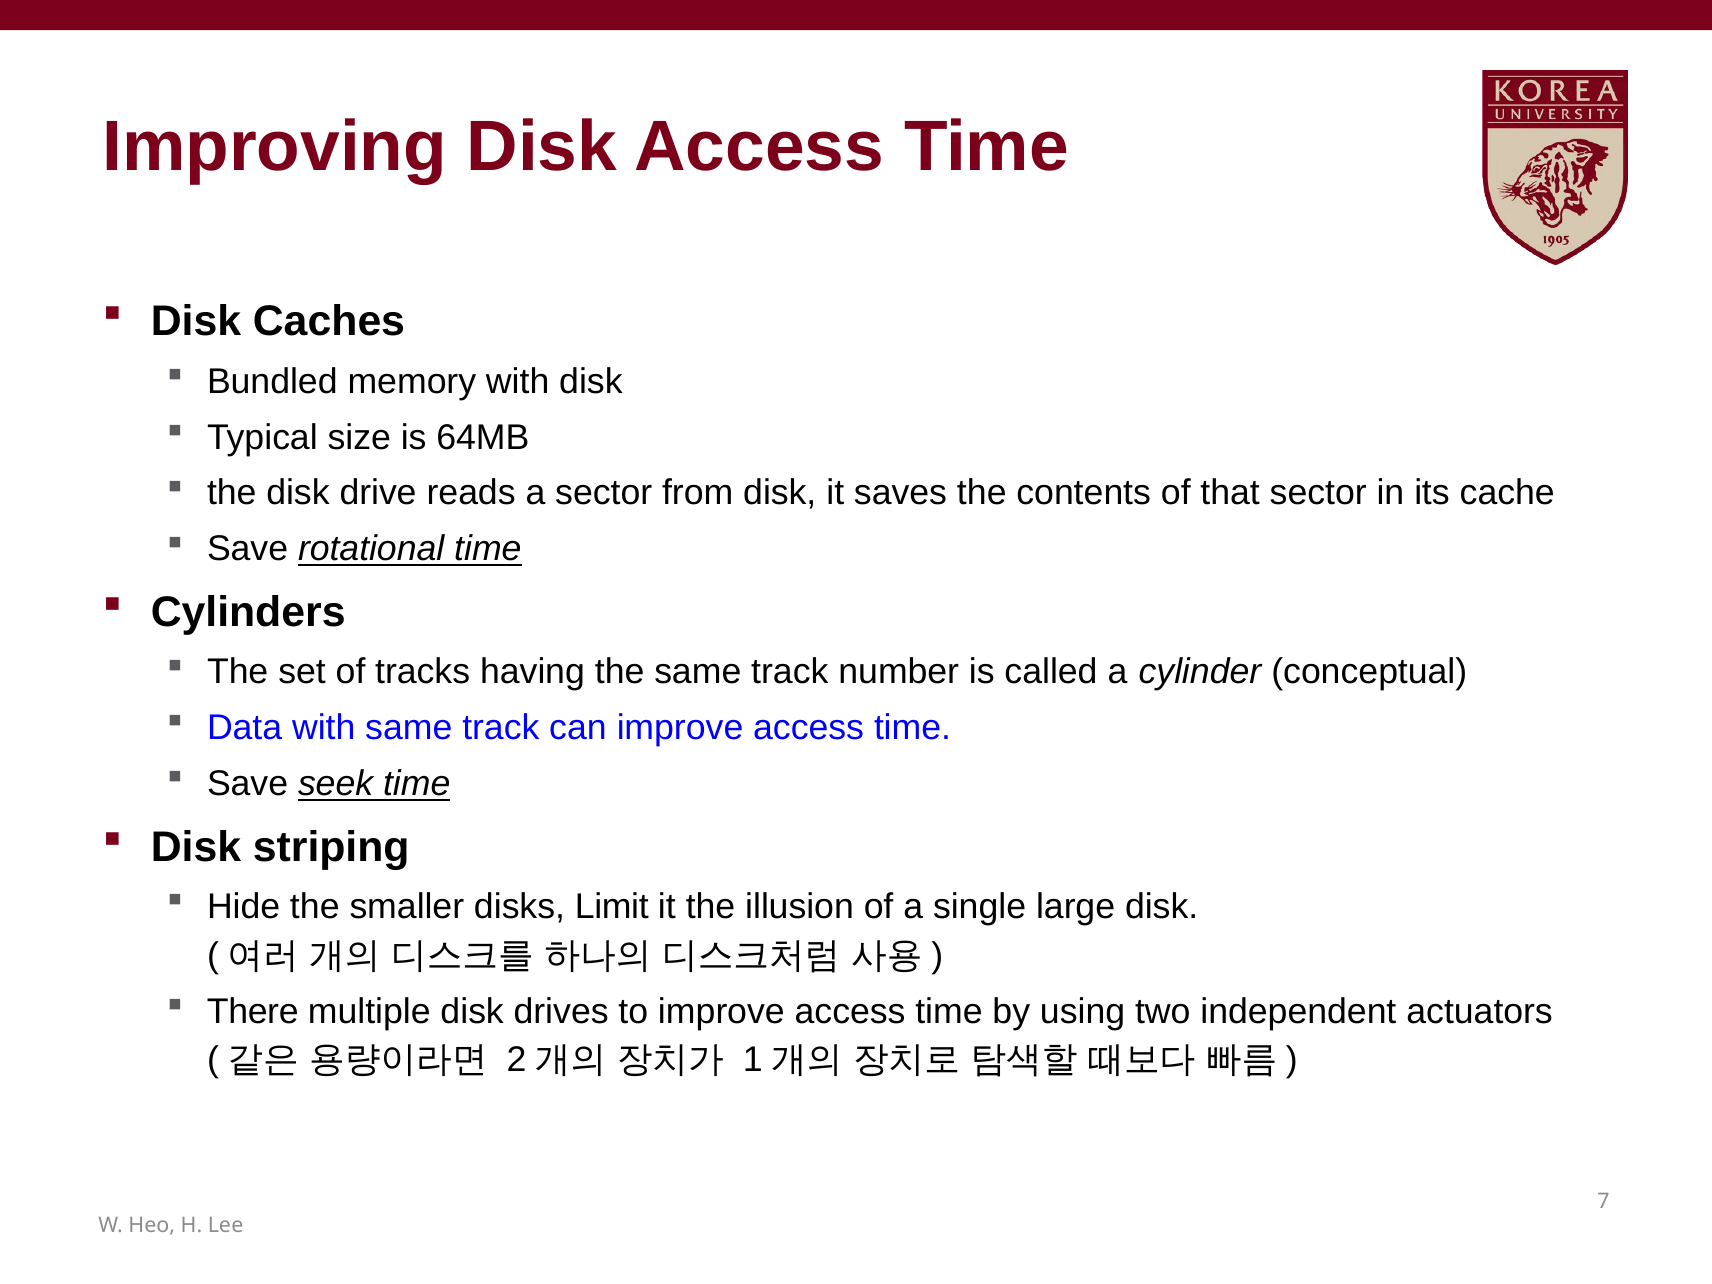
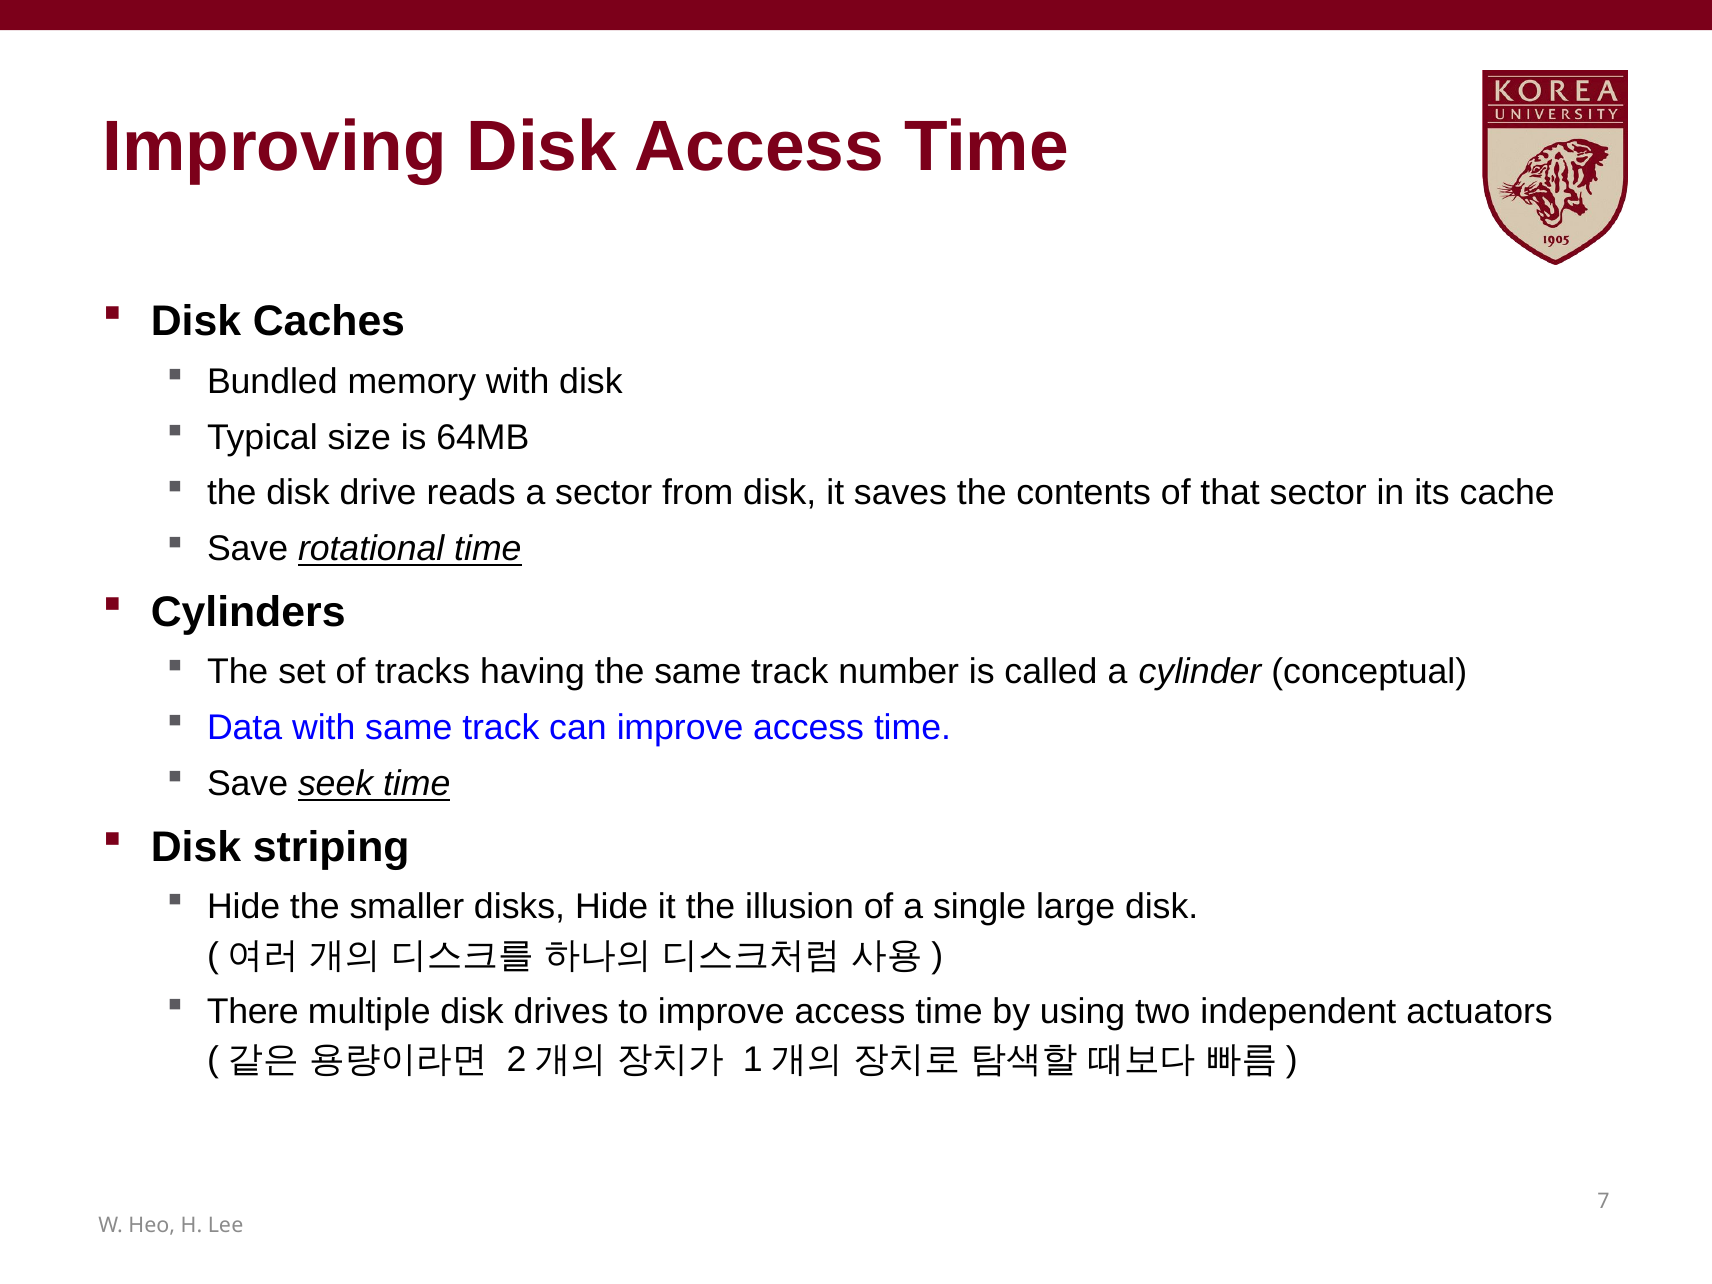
disks Limit: Limit -> Hide
